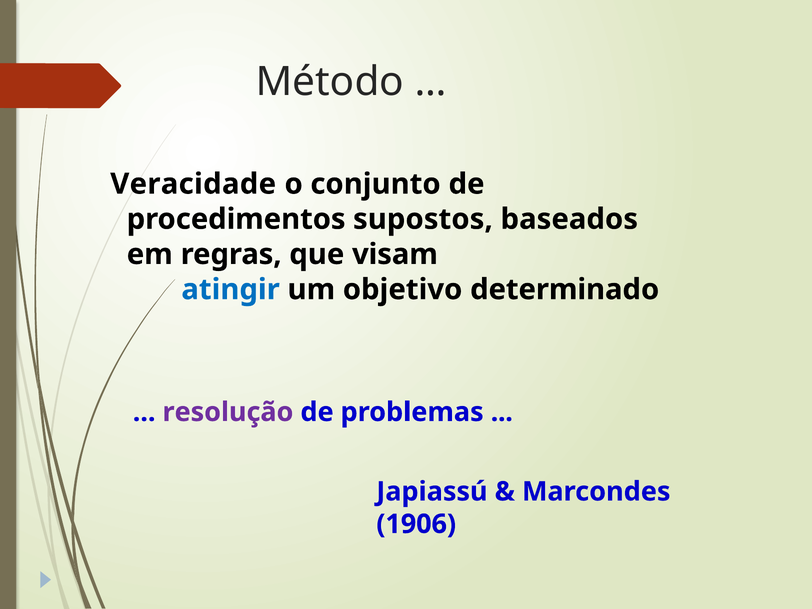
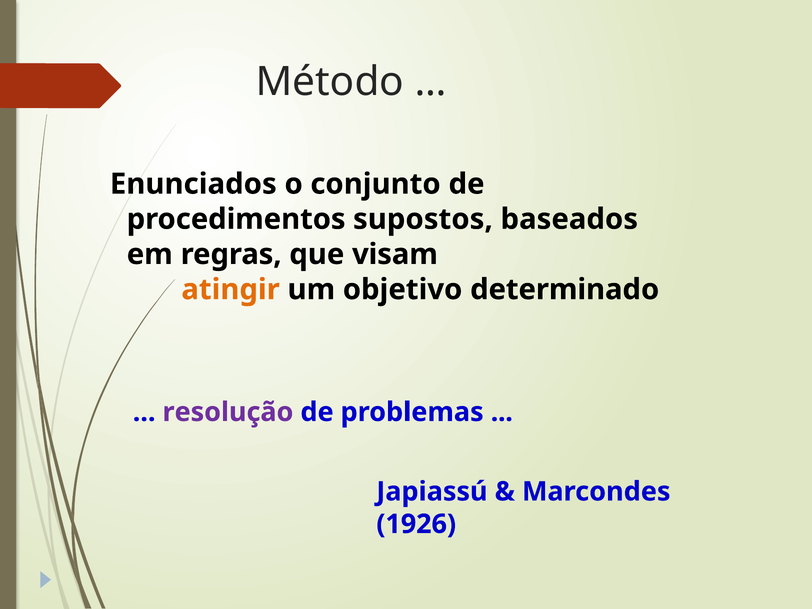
Veracidade: Veracidade -> Enunciados
atingir colour: blue -> orange
1906: 1906 -> 1926
